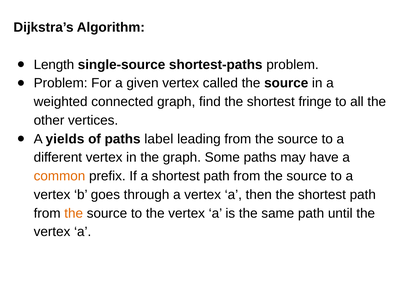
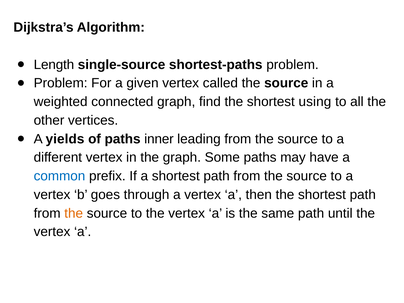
fringe: fringe -> using
label: label -> inner
common colour: orange -> blue
